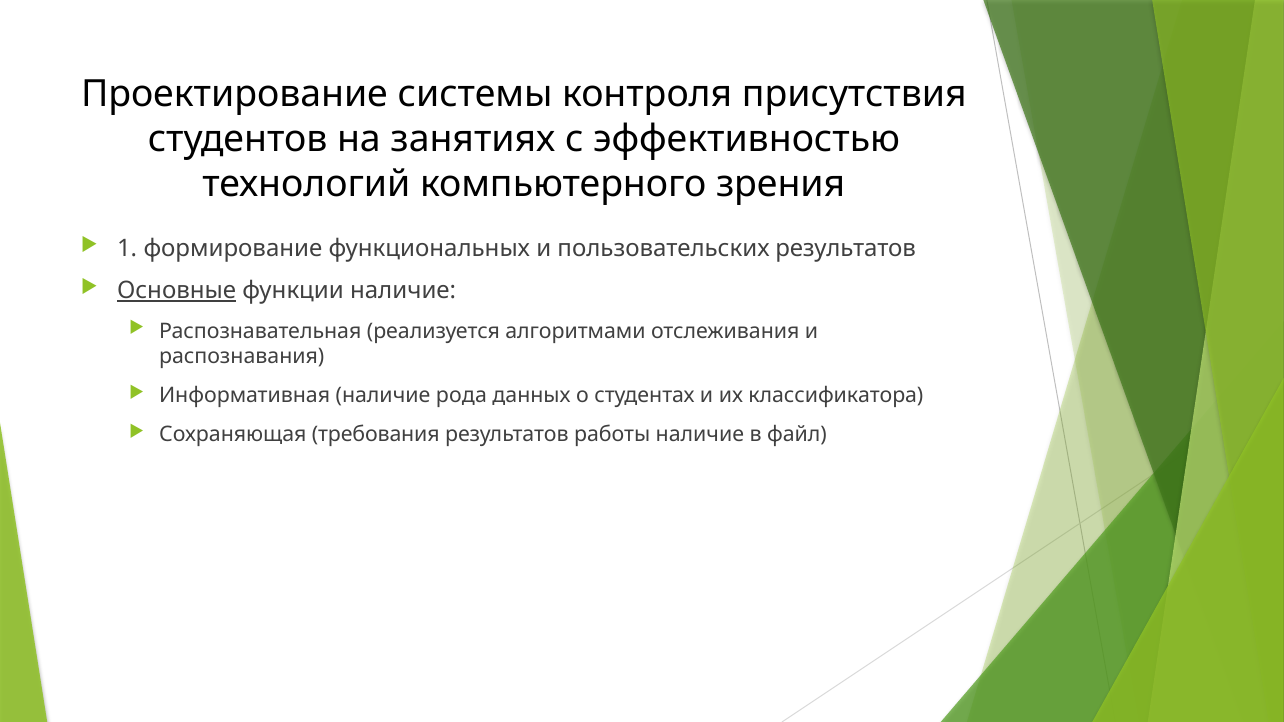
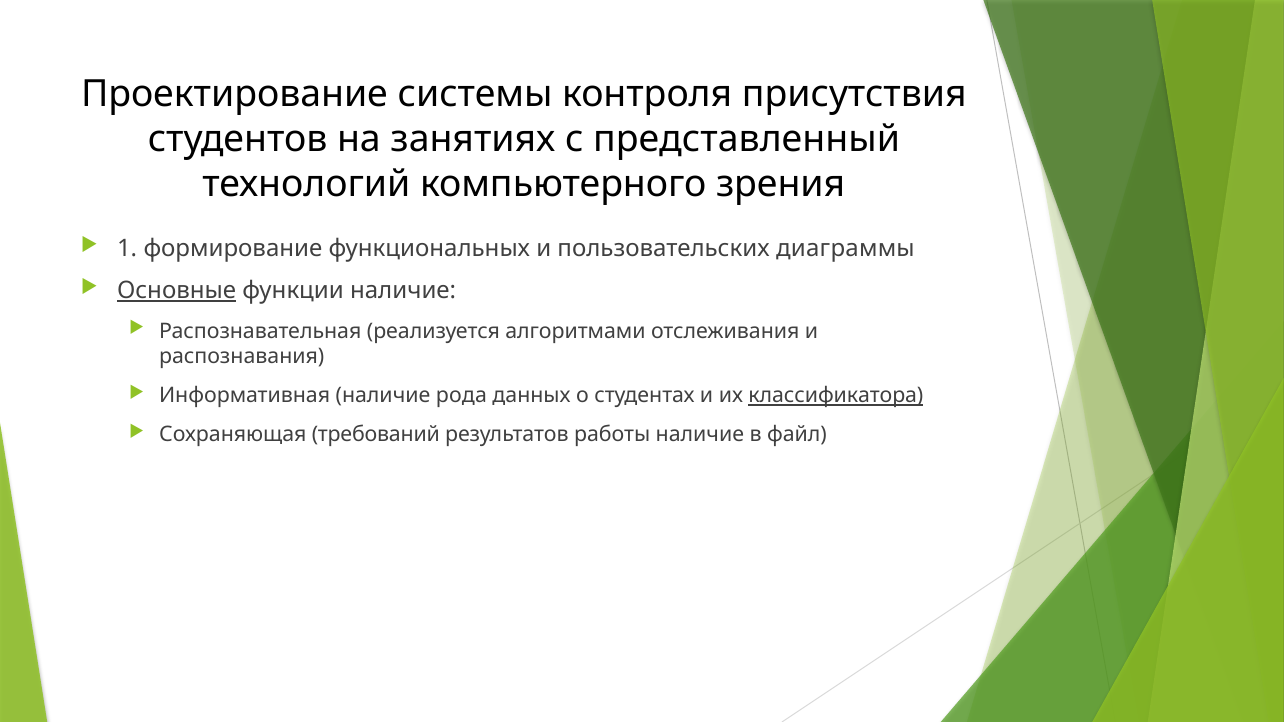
эффективностью: эффективностью -> представленный
пользовательских результатов: результатов -> диаграммы
классификатора underline: none -> present
требования: требования -> требований
